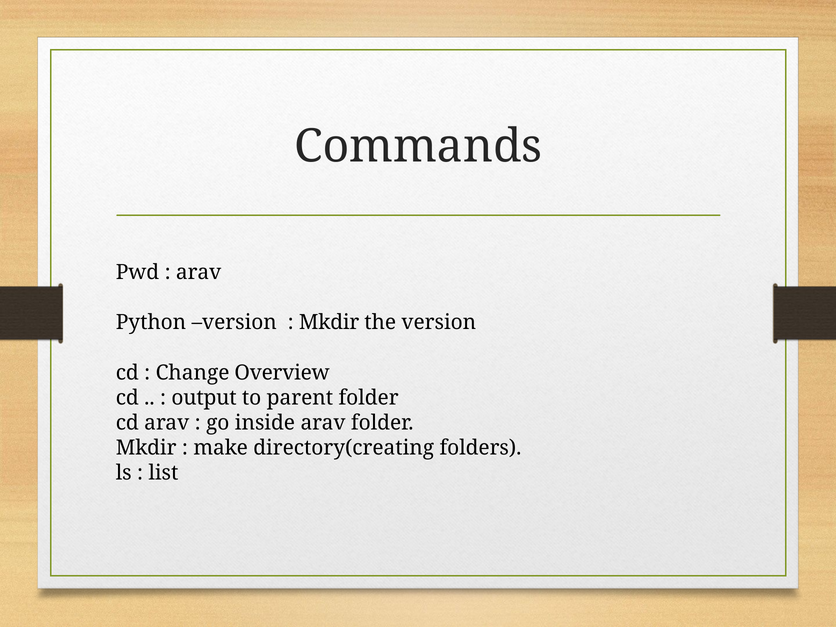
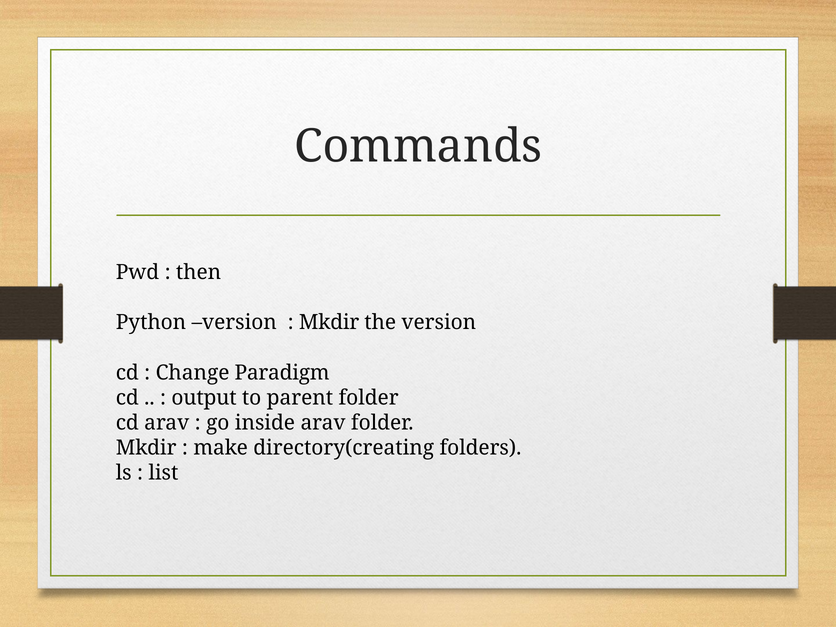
arav at (199, 272): arav -> then
Overview: Overview -> Paradigm
